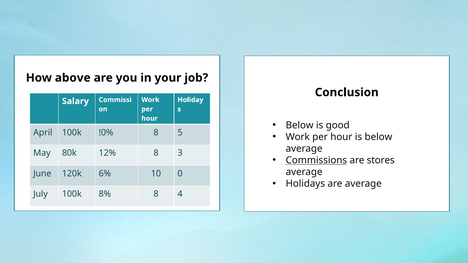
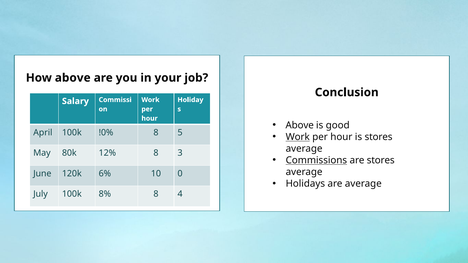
Below at (300, 125): Below -> Above
Work at (298, 137) underline: none -> present
is below: below -> stores
